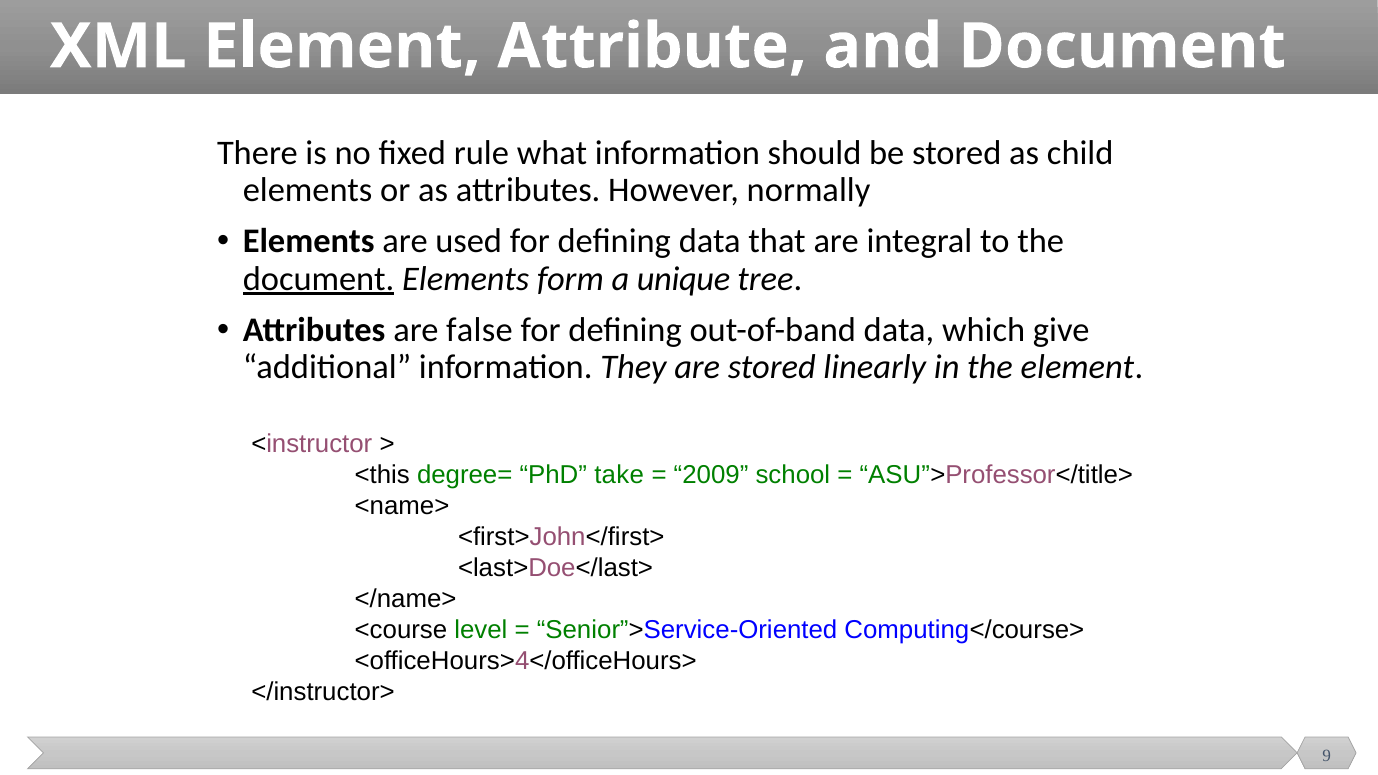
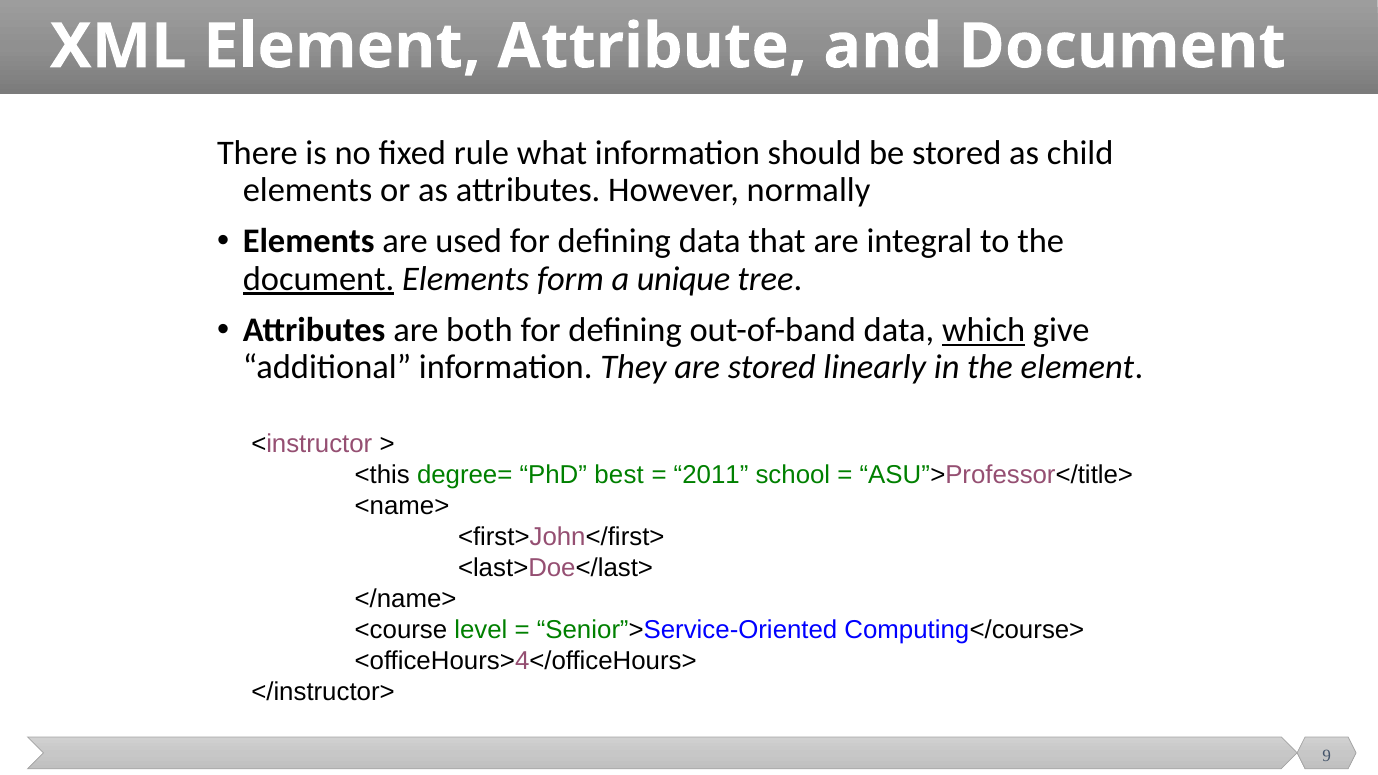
false: false -> both
which underline: none -> present
take: take -> best
2009: 2009 -> 2011
